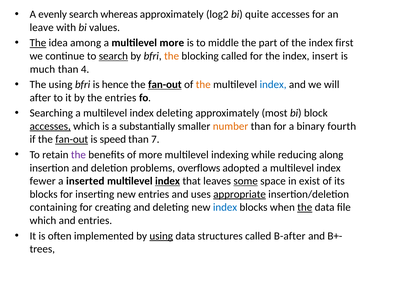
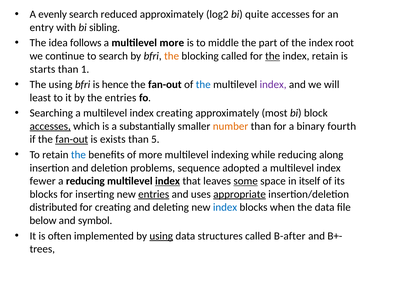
whereas: whereas -> reduced
leave: leave -> entry
values: values -> sibling
The at (38, 43) underline: present -> none
among: among -> follows
first: first -> root
search at (113, 56) underline: present -> none
the at (273, 56) underline: none -> present
index insert: insert -> retain
much: much -> starts
4: 4 -> 1
fan-out at (165, 85) underline: present -> none
the at (203, 85) colour: orange -> blue
index at (273, 85) colour: blue -> purple
after: after -> least
index deleting: deleting -> creating
speed: speed -> exists
7: 7 -> 5
the at (78, 155) colour: purple -> blue
overflows: overflows -> sequence
a inserted: inserted -> reducing
exist: exist -> itself
entries at (154, 194) underline: none -> present
containing: containing -> distributed
the at (305, 208) underline: present -> none
which at (43, 221): which -> below
and entries: entries -> symbol
